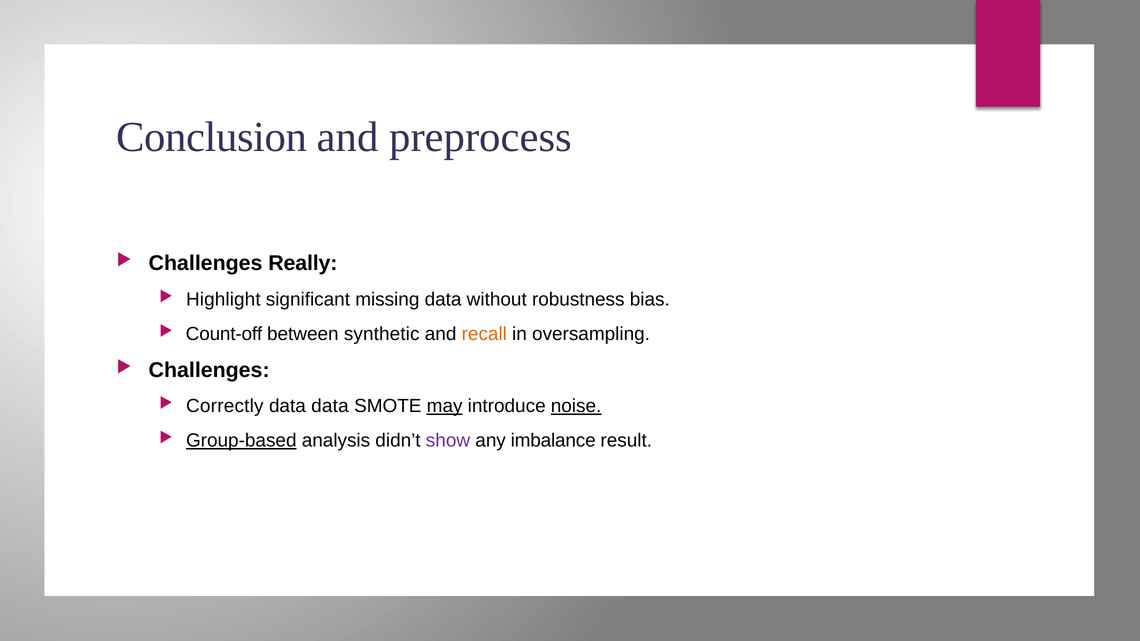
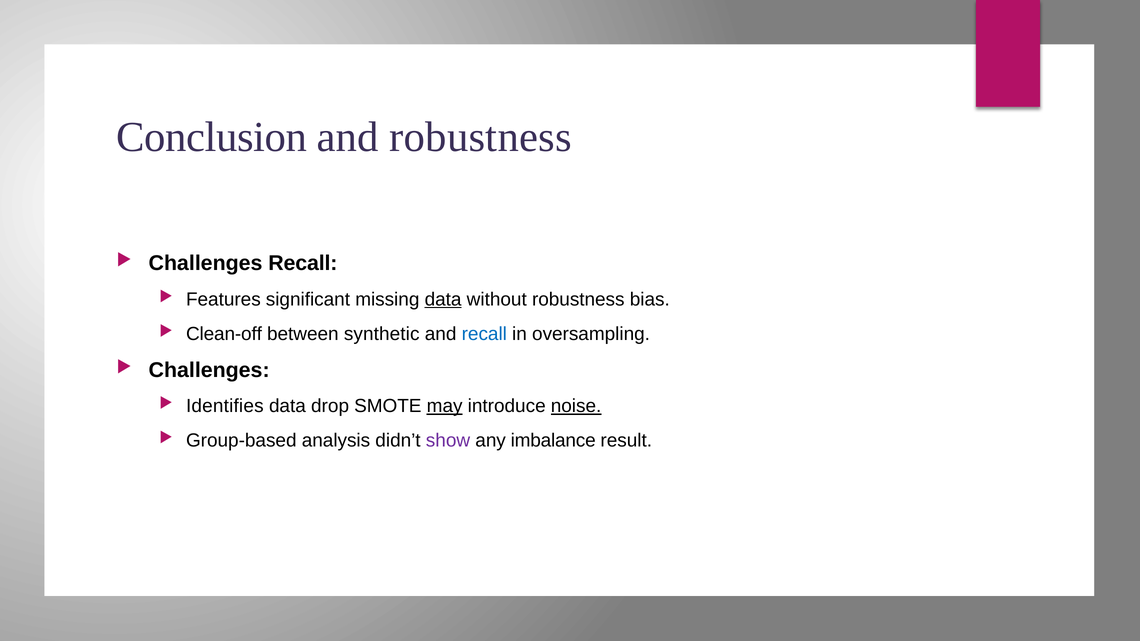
and preprocess: preprocess -> robustness
Challenges Really: Really -> Recall
Highlight: Highlight -> Features
data at (443, 299) underline: none -> present
Count-off: Count-off -> Clean-off
recall at (484, 334) colour: orange -> blue
Correctly: Correctly -> Identifies
data data: data -> drop
Group-based underline: present -> none
